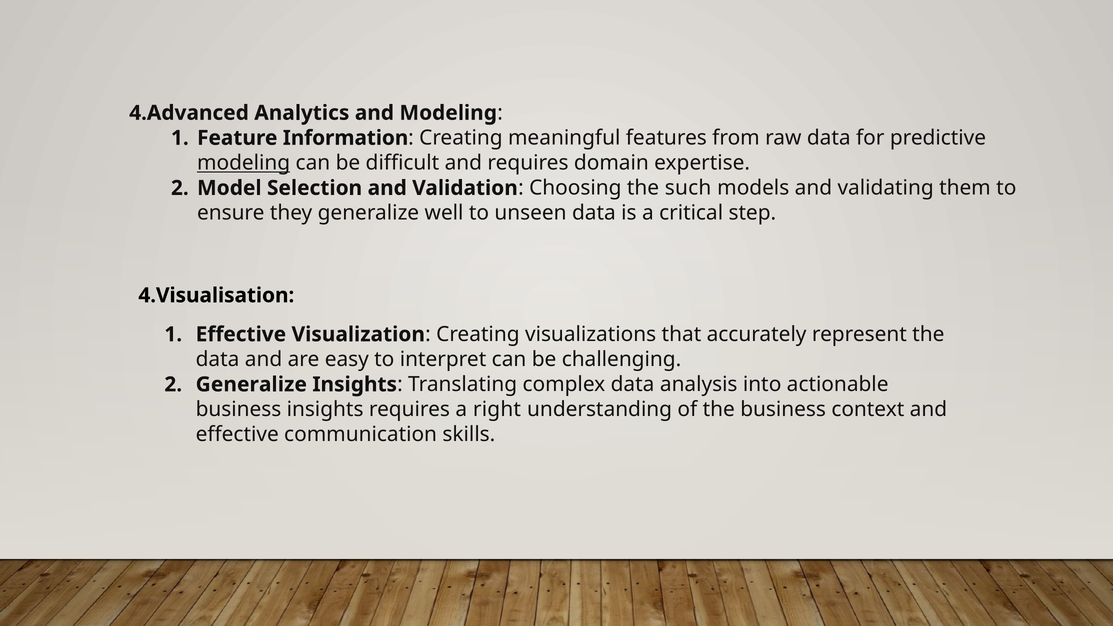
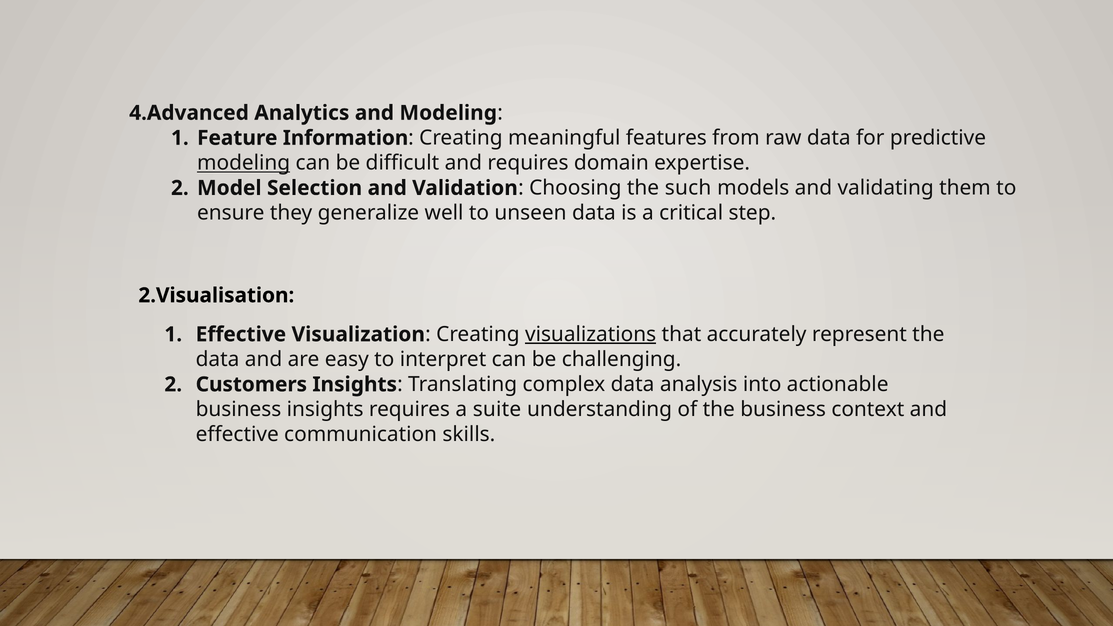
4.Visualisation: 4.Visualisation -> 2.Visualisation
visualizations underline: none -> present
Generalize at (251, 384): Generalize -> Customers
right: right -> suite
